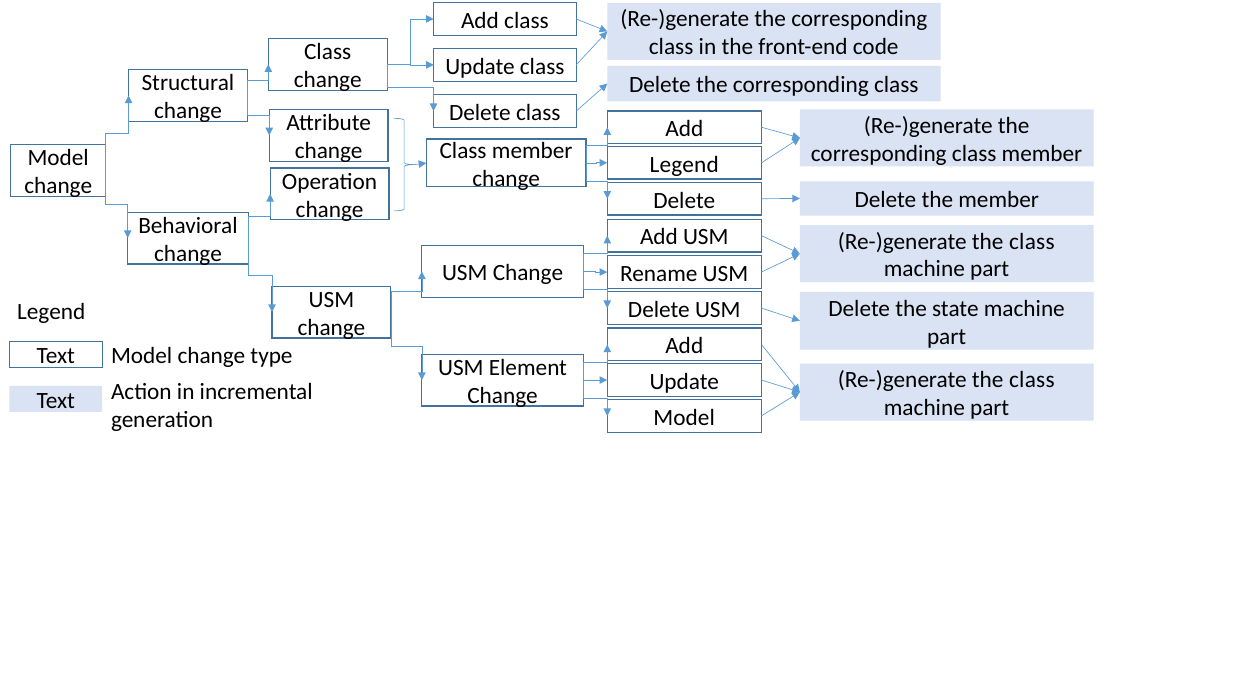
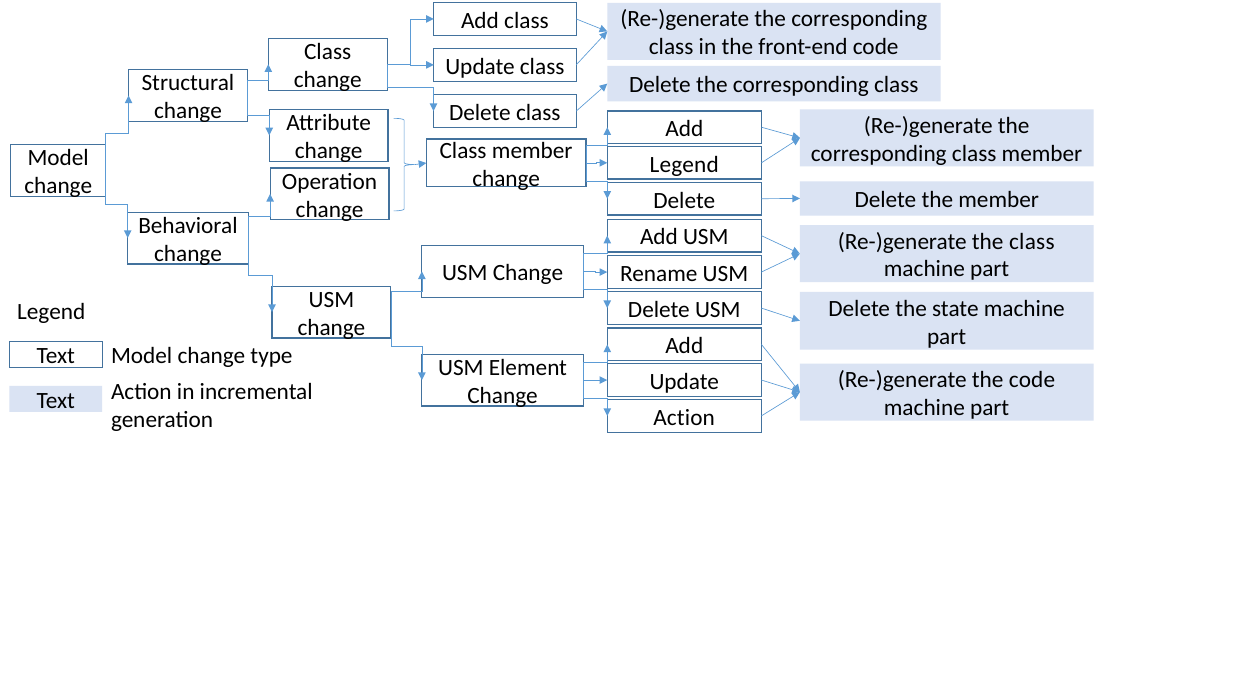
class at (1032, 380): class -> code
Model at (684, 417): Model -> Action
